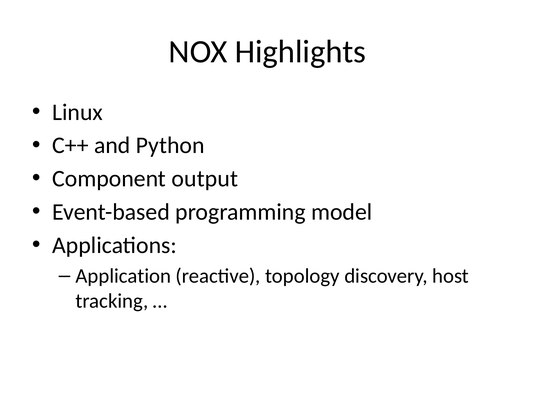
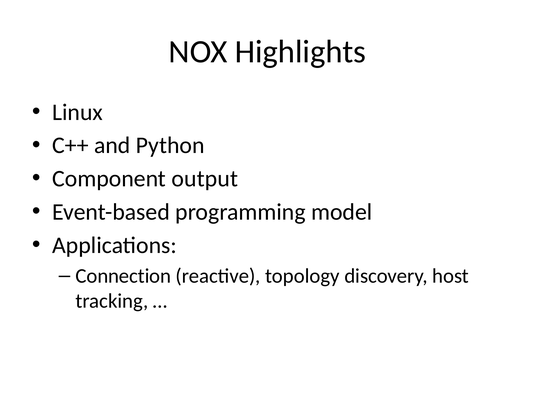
Application: Application -> Connection
